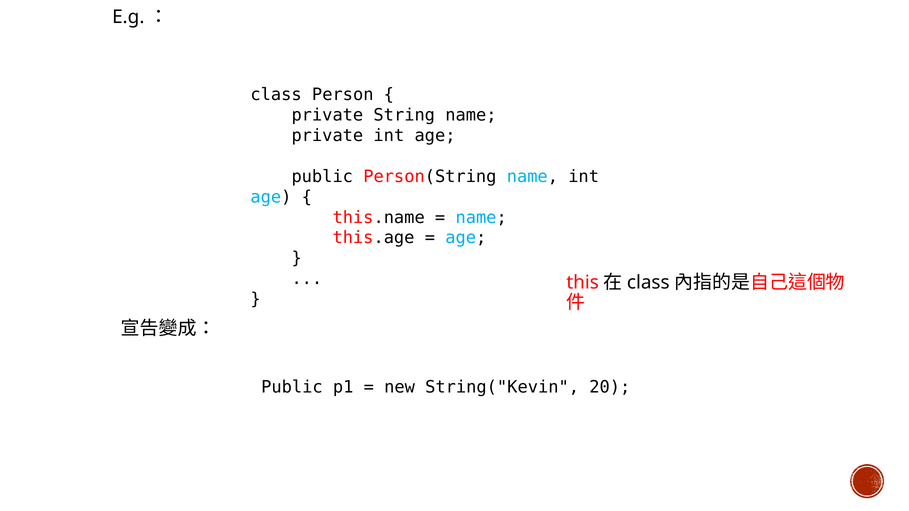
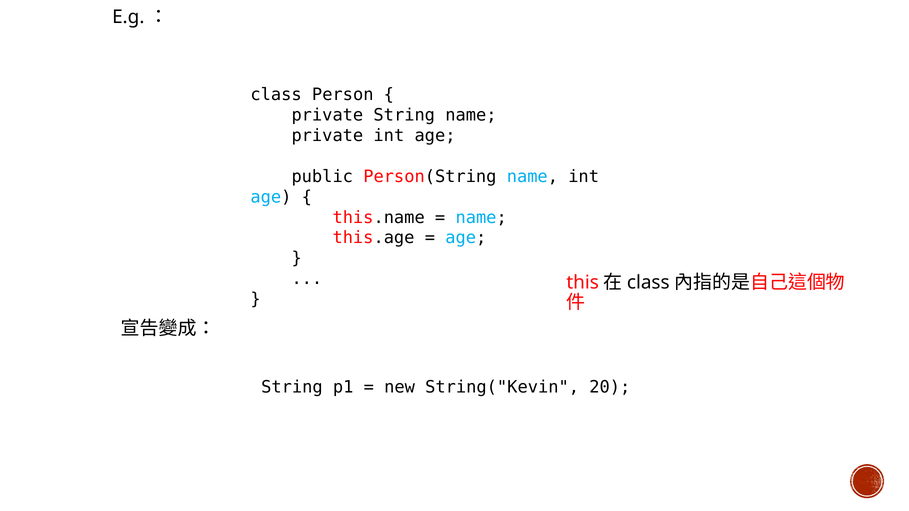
Public at (292, 387): Public -> String
